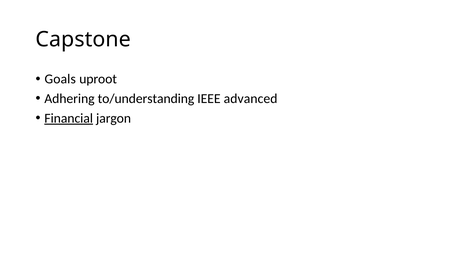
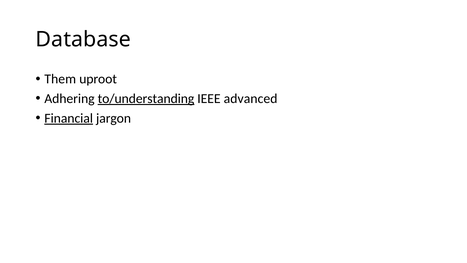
Capstone: Capstone -> Database
Goals: Goals -> Them
to/understanding underline: none -> present
